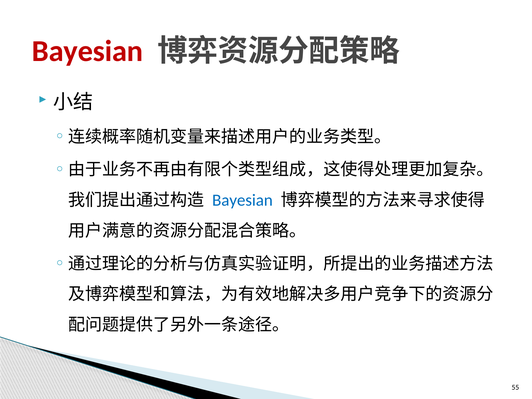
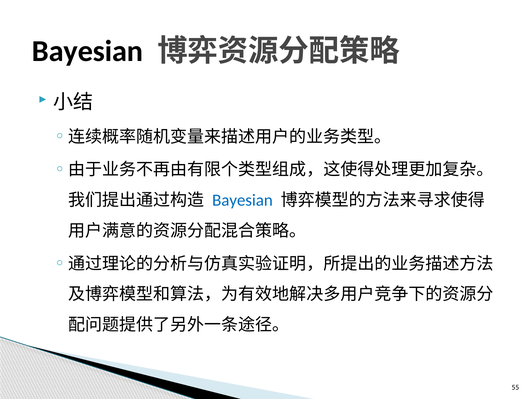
Bayesian at (88, 51) colour: red -> black
